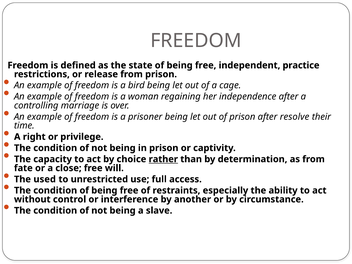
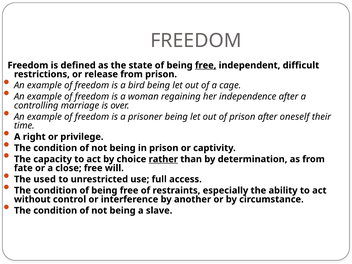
free at (206, 65) underline: none -> present
practice: practice -> difficult
resolve: resolve -> oneself
